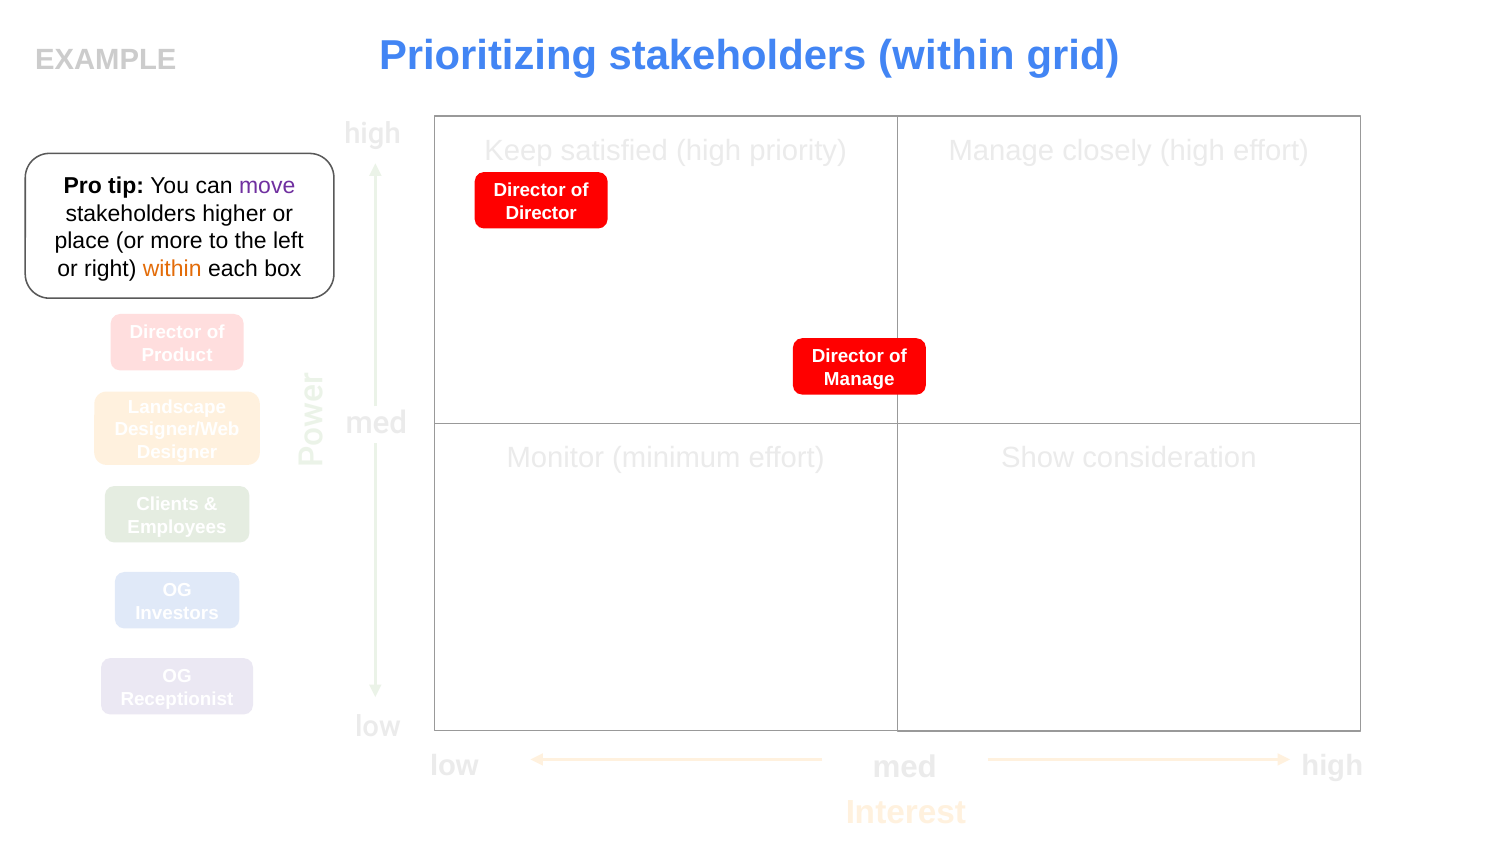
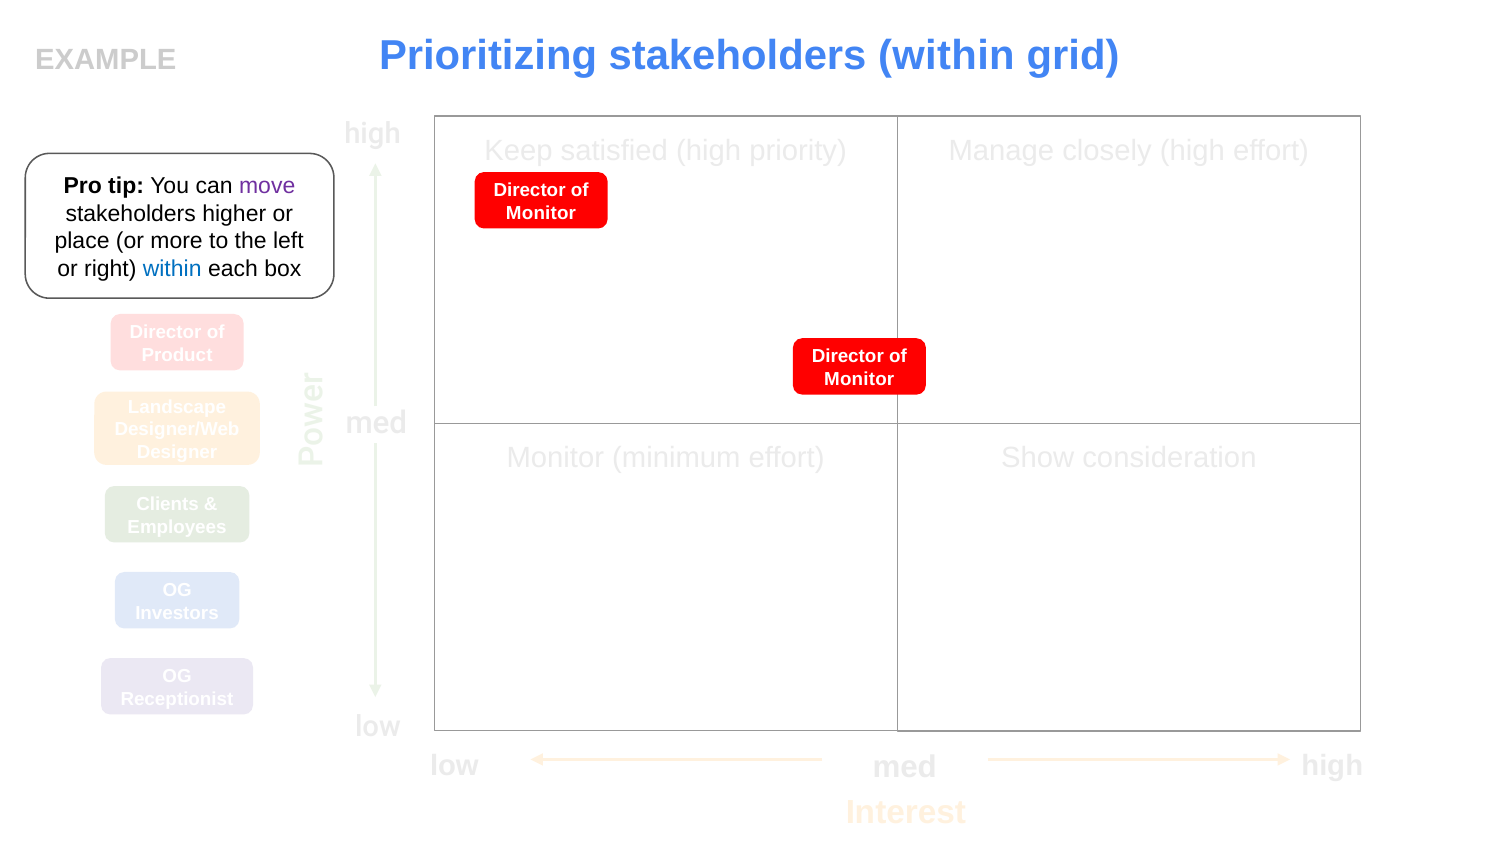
Director at (541, 213): Director -> Monitor
within at (172, 269) colour: orange -> blue
Manage at (859, 379): Manage -> Monitor
